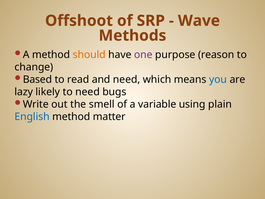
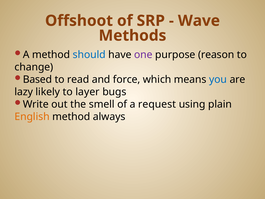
should colour: orange -> blue
and need: need -> force
to need: need -> layer
variable: variable -> request
English colour: blue -> orange
matter: matter -> always
